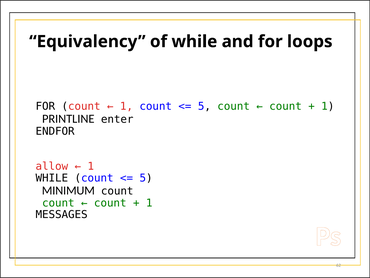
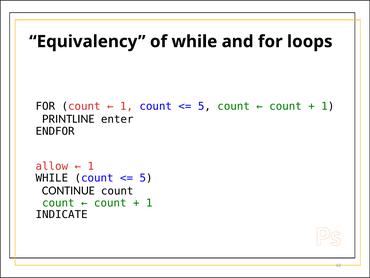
MINIMUM: MINIMUM -> CONTINUE
MESSAGES: MESSAGES -> INDICATE
